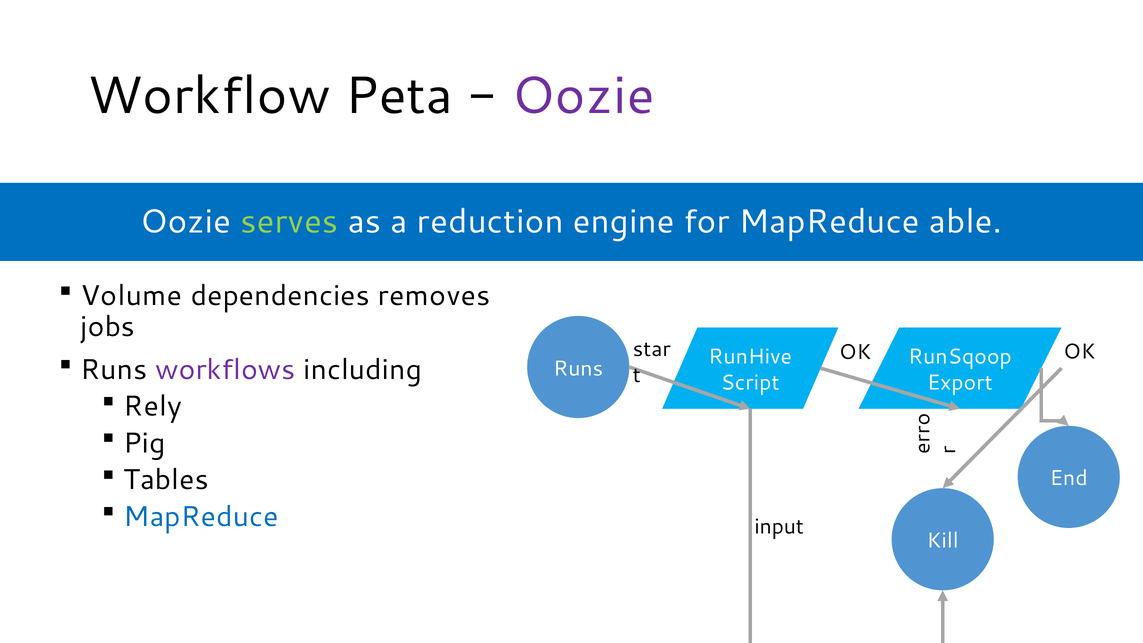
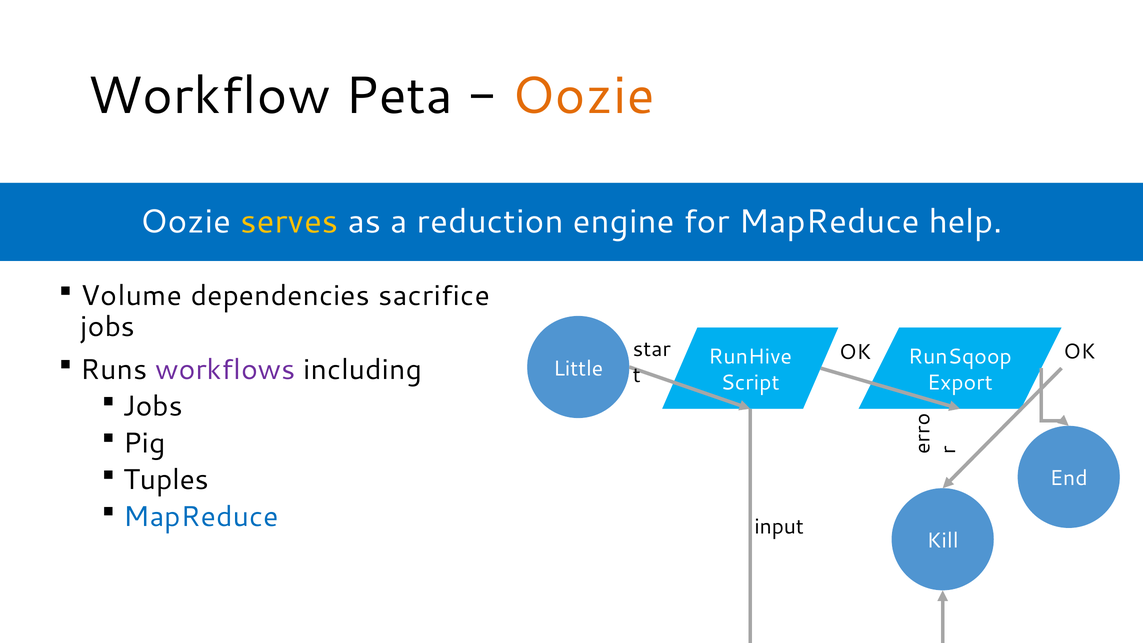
Oozie at (583, 96) colour: purple -> orange
serves colour: light green -> yellow
able: able -> help
removes: removes -> sacrifice
Runs at (578, 368): Runs -> Little
Rely at (153, 406): Rely -> Jobs
Tables: Tables -> Tuples
